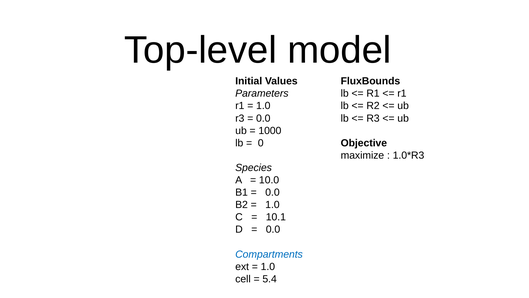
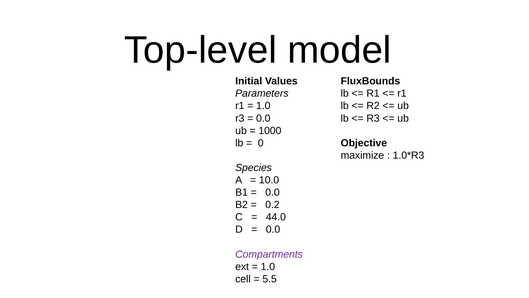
1.0 at (272, 205): 1.0 -> 0.2
10.1: 10.1 -> 44.0
Compartments colour: blue -> purple
5.4: 5.4 -> 5.5
